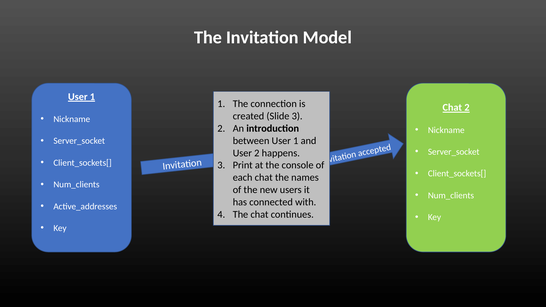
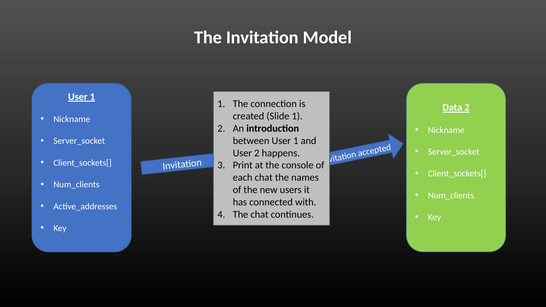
Chat at (452, 108): Chat -> Data
Slide 3: 3 -> 1
